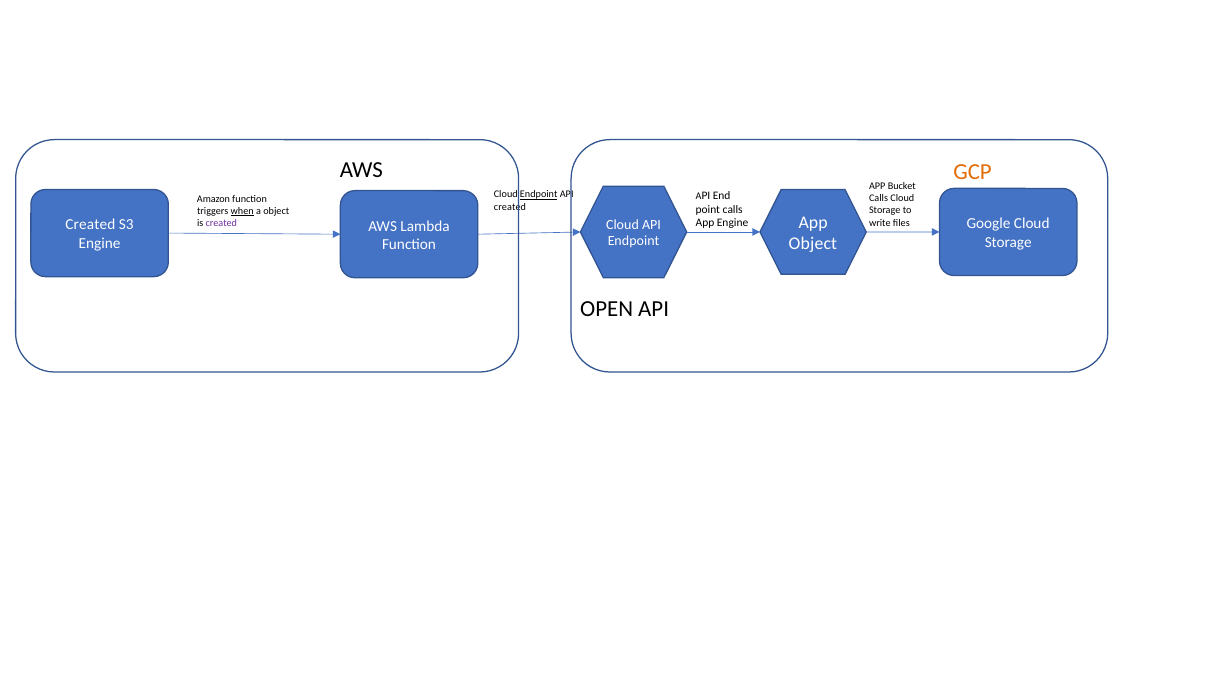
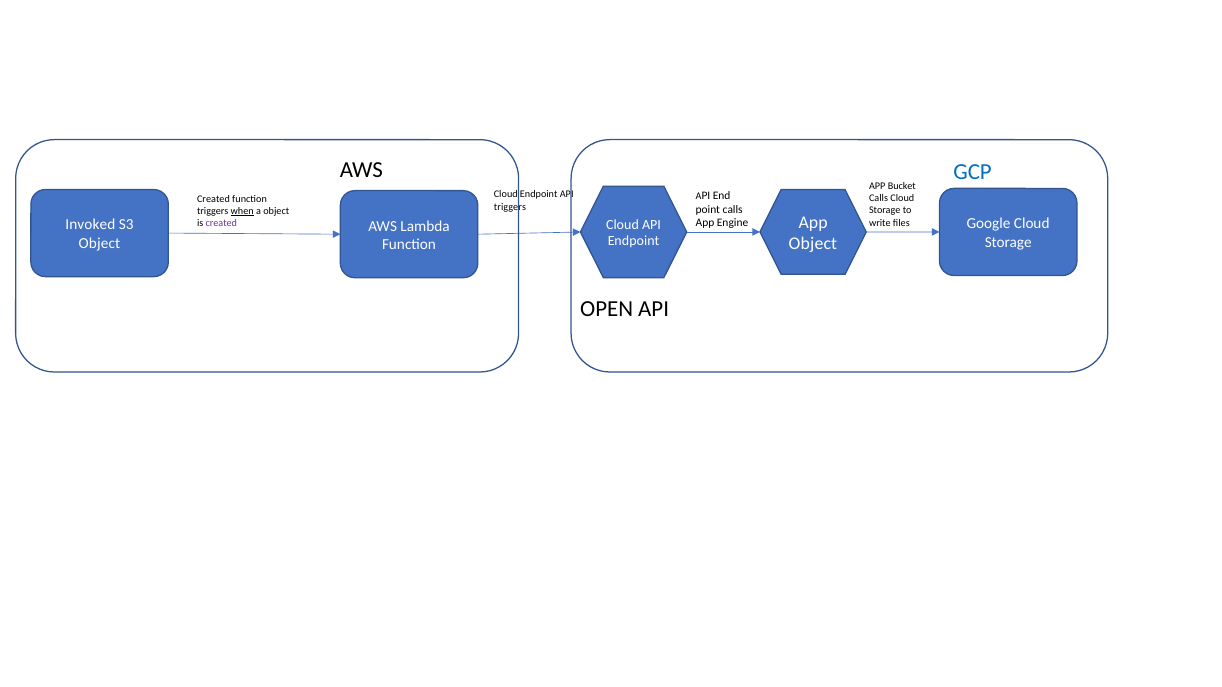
GCP colour: orange -> blue
Endpoint at (539, 195) underline: present -> none
Amazon at (214, 199): Amazon -> Created
created at (510, 207): created -> triggers
Created at (90, 225): Created -> Invoked
Engine at (100, 243): Engine -> Object
